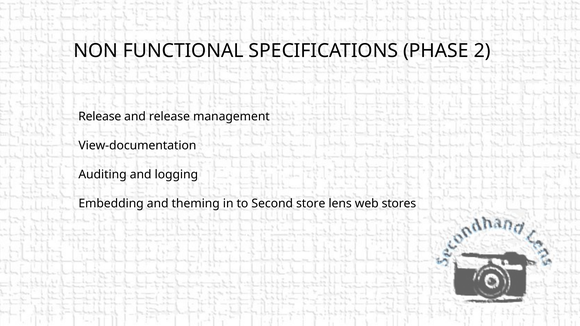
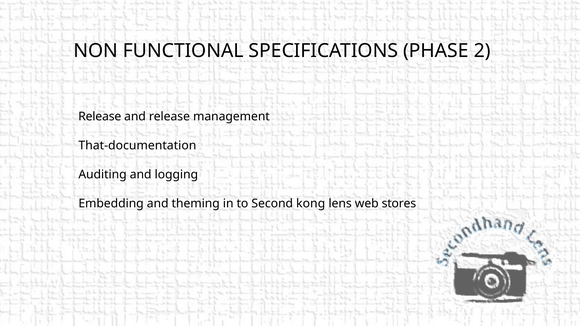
View-documentation: View-documentation -> That-documentation
store: store -> kong
